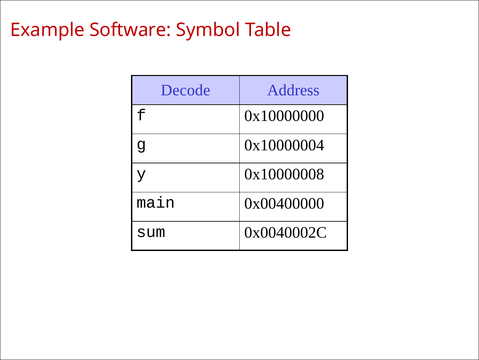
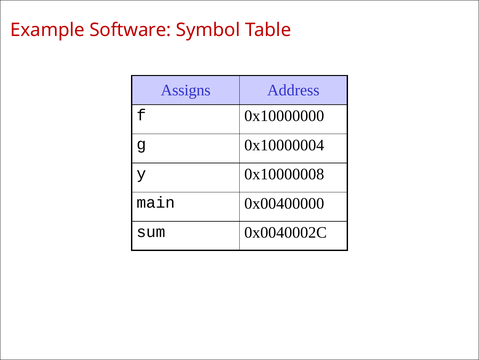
Decode: Decode -> Assigns
